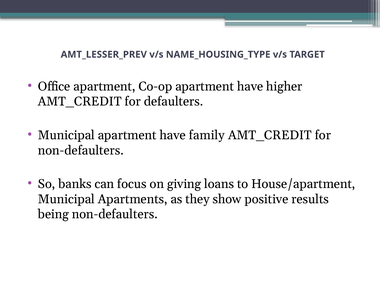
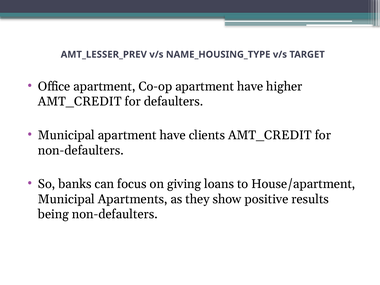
family: family -> clients
